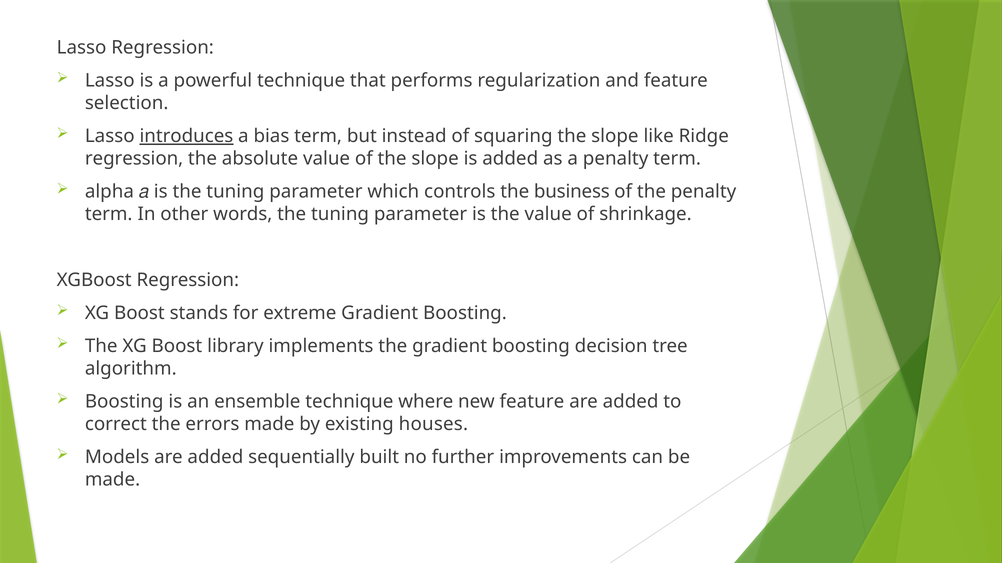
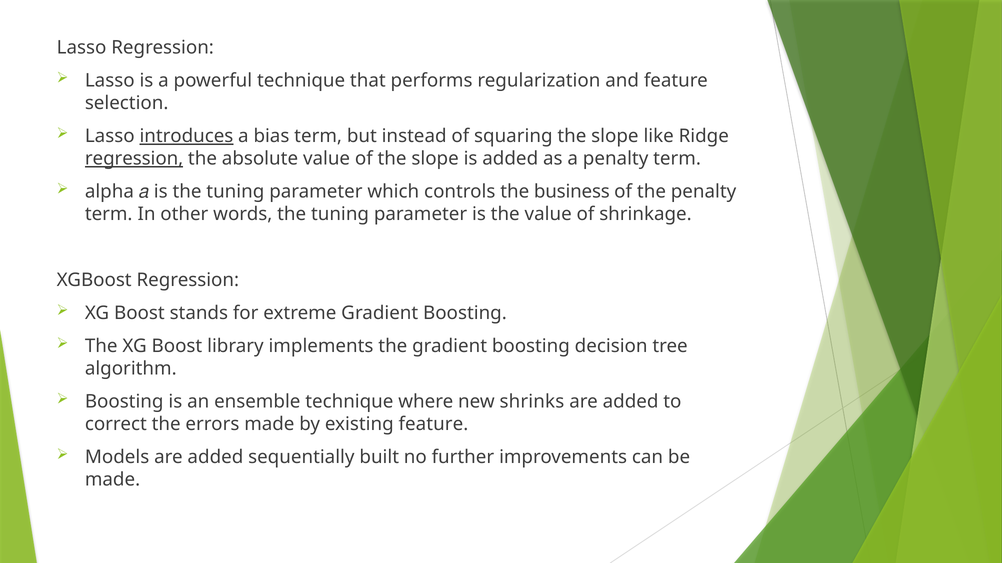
regression at (134, 159) underline: none -> present
new feature: feature -> shrinks
existing houses: houses -> feature
